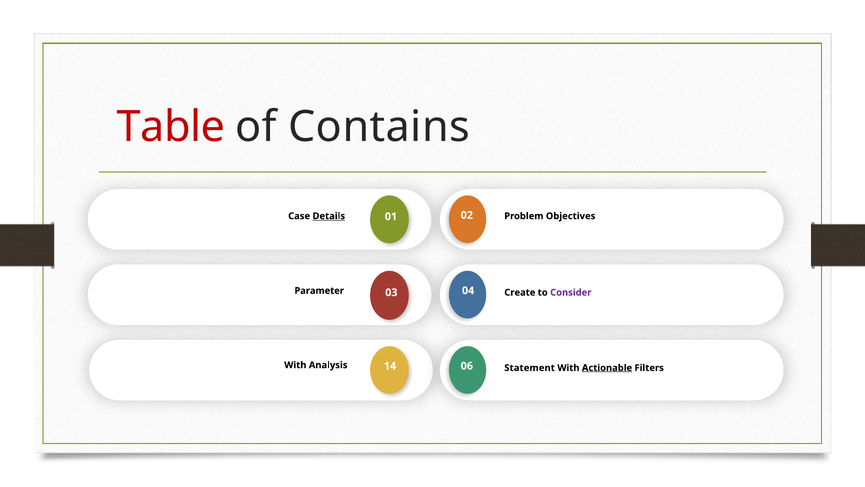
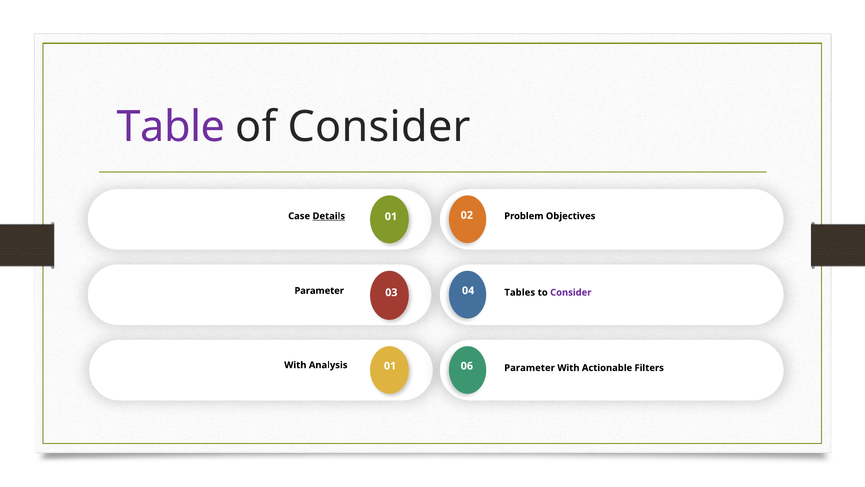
Table colour: red -> purple
of Contains: Contains -> Consider
Create: Create -> Tables
Analysis 14: 14 -> 01
Statement at (530, 368): Statement -> Parameter
Actionable underline: present -> none
